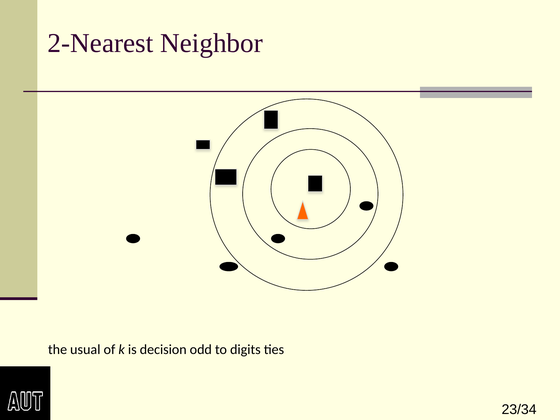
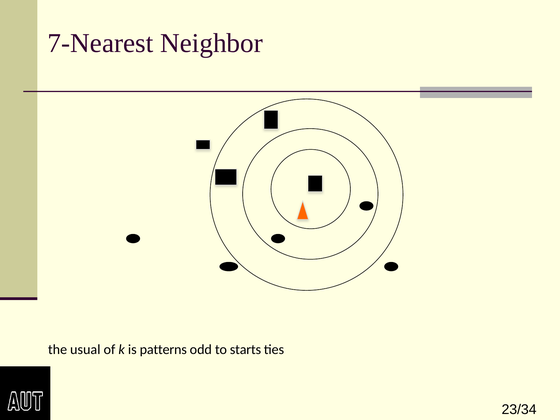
2-Nearest: 2-Nearest -> 7-Nearest
decision: decision -> patterns
digits: digits -> starts
